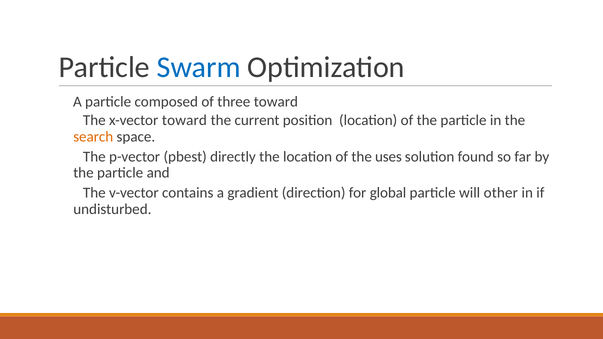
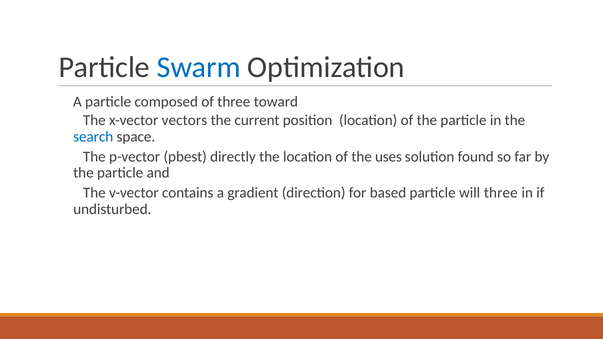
x-vector toward: toward -> vectors
search colour: orange -> blue
global: global -> based
will other: other -> three
